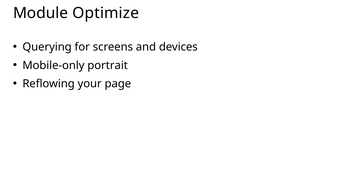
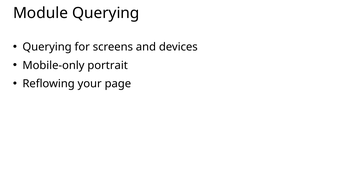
Module Optimize: Optimize -> Querying
